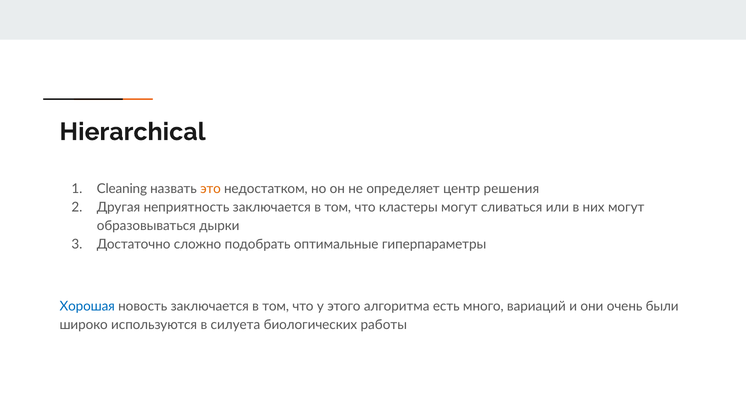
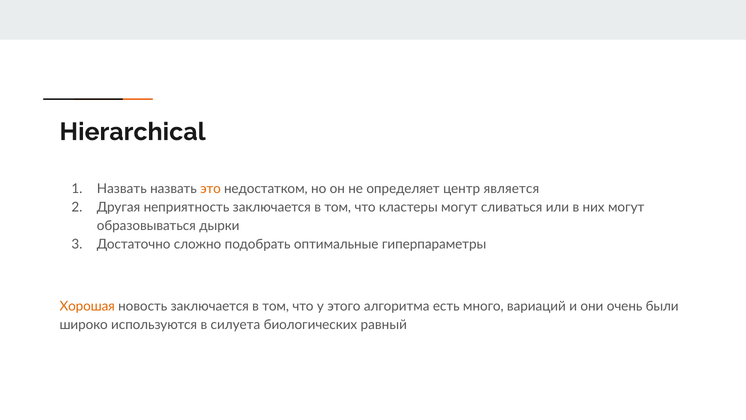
Cleaning at (122, 188): Cleaning -> Назвать
решения: решения -> является
Хорошая colour: blue -> orange
работы: работы -> равный
